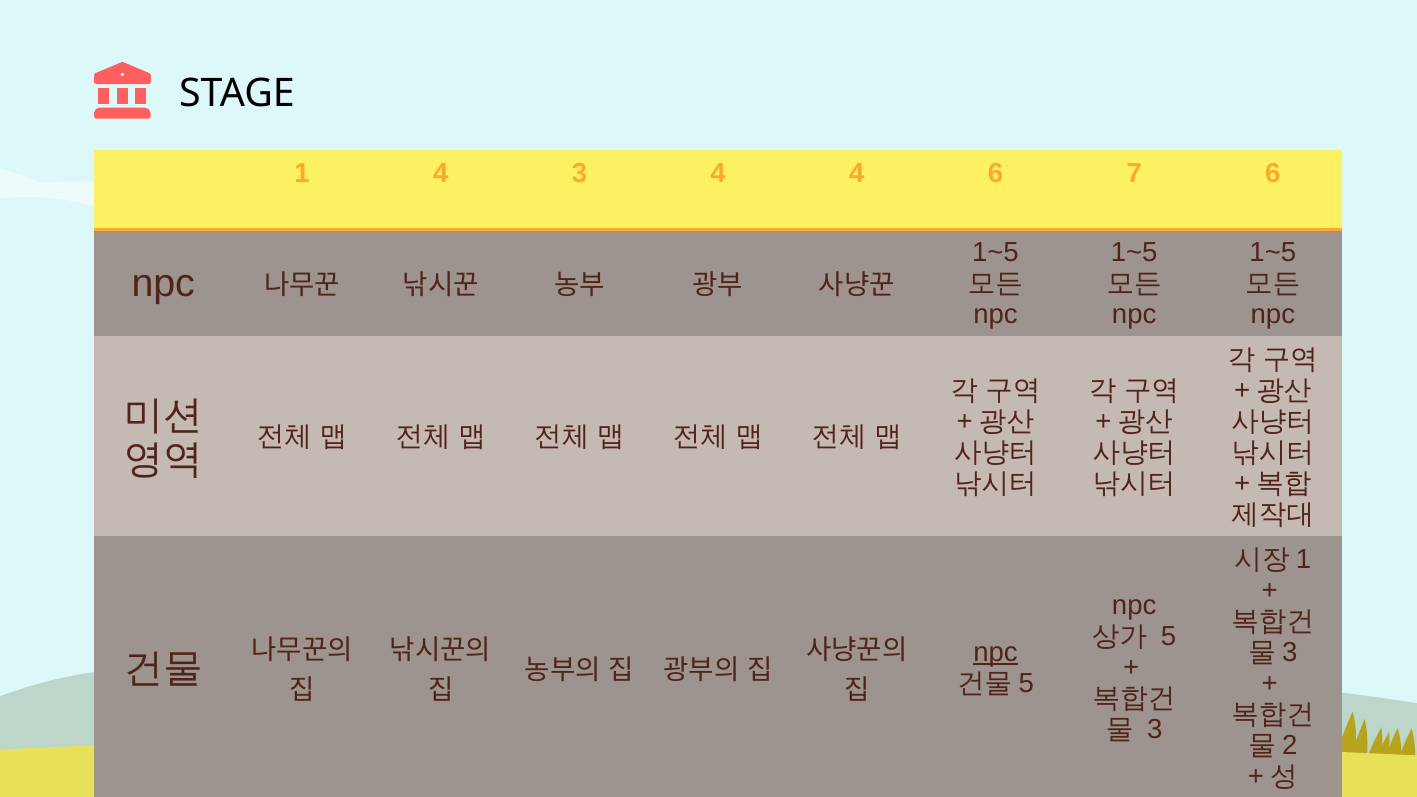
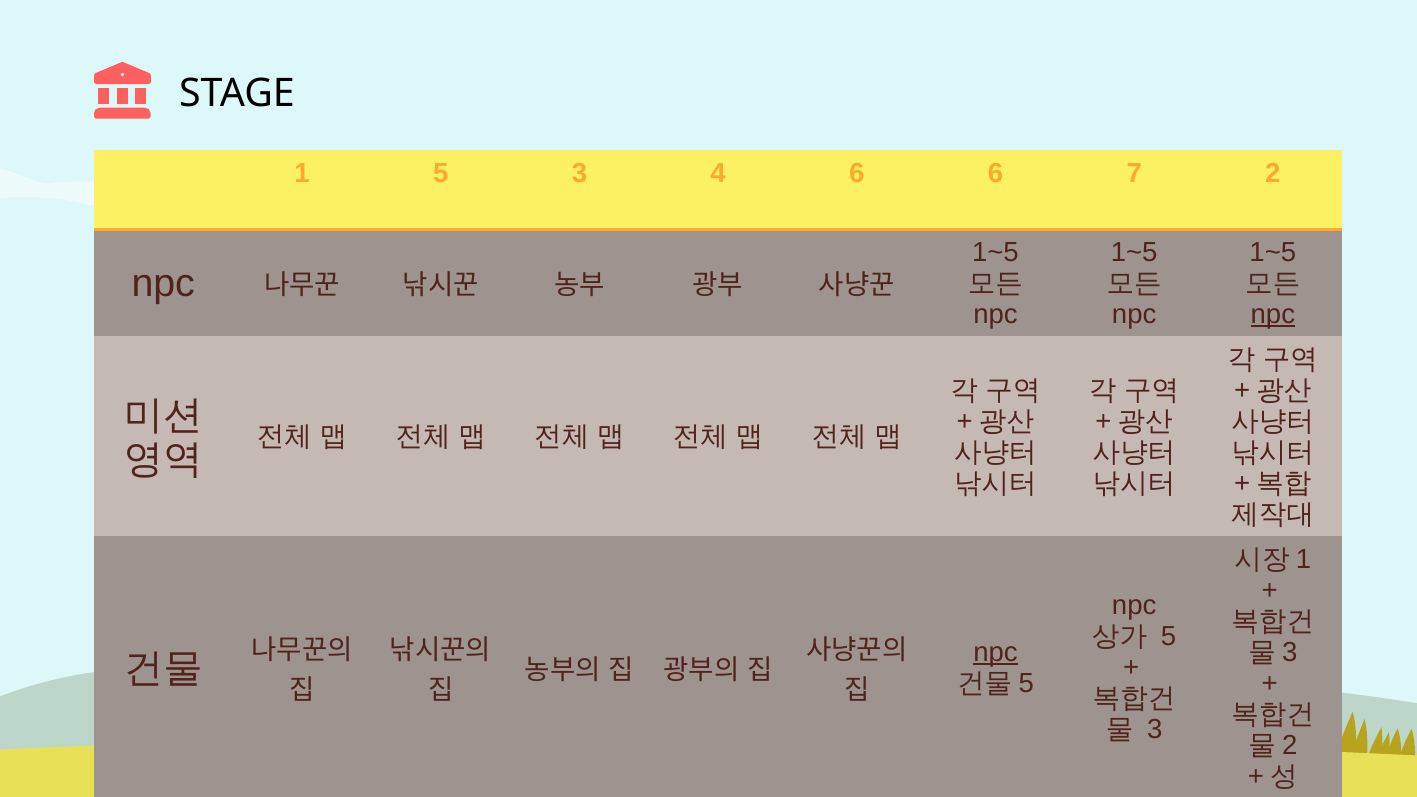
1 4: 4 -> 5
4 4: 4 -> 6
7 6: 6 -> 2
npc at (1273, 314) underline: none -> present
